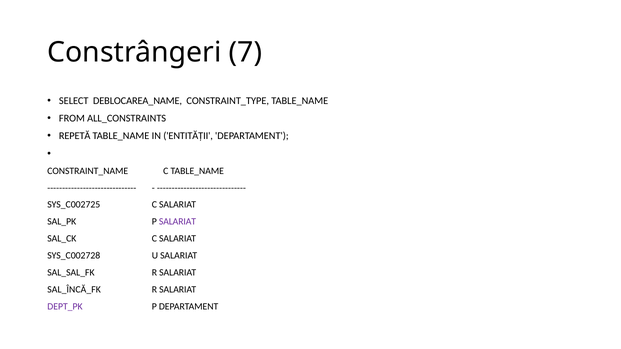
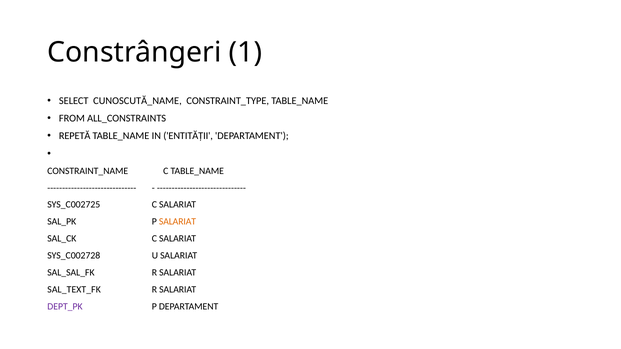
7: 7 -> 1
DEBLOCAREA_NAME: DEBLOCAREA_NAME -> CUNOSCUTĂ_NAME
SALARIAT at (177, 222) colour: purple -> orange
SAL_ÎNCĂ_FK: SAL_ÎNCĂ_FK -> SAL_TEXT_FK
